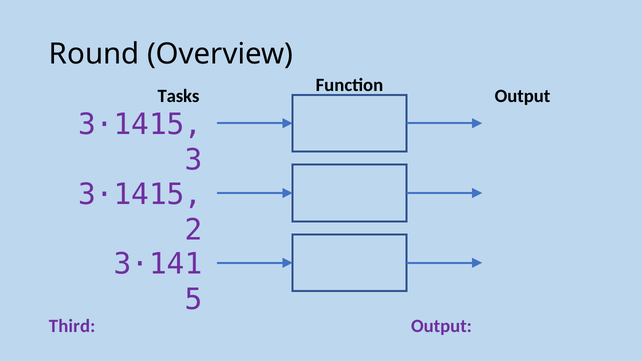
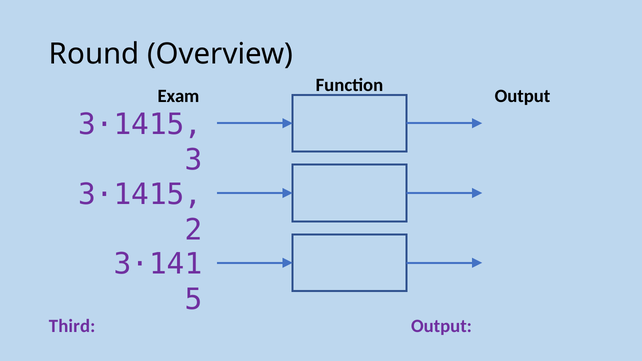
Tasks: Tasks -> Exam
